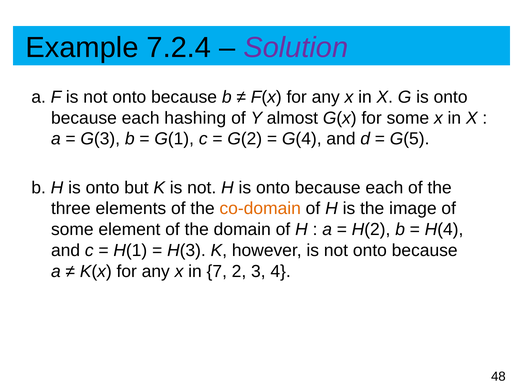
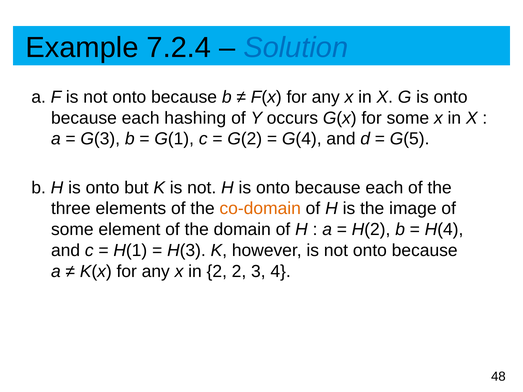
Solution colour: purple -> blue
almost: almost -> occurs
in 7: 7 -> 2
